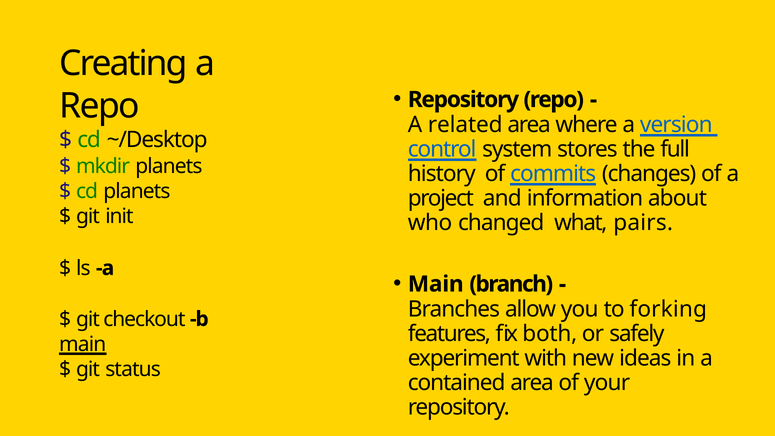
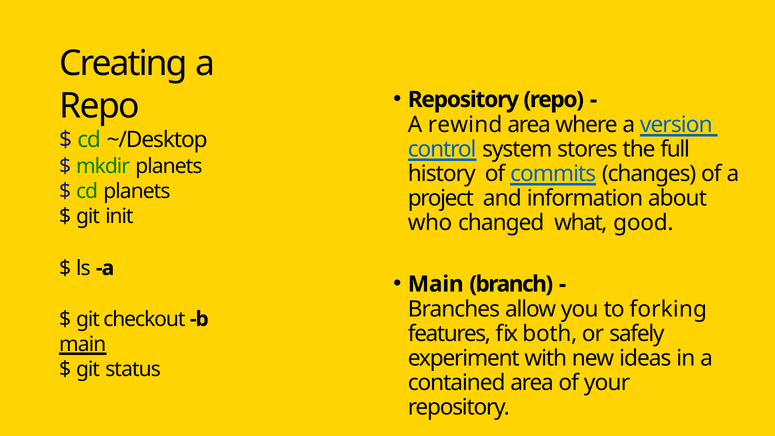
related: related -> rewind
pairs: pairs -> good
